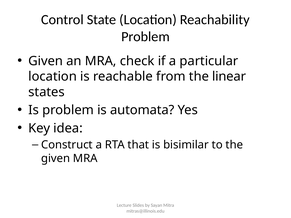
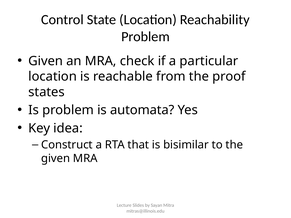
linear: linear -> proof
